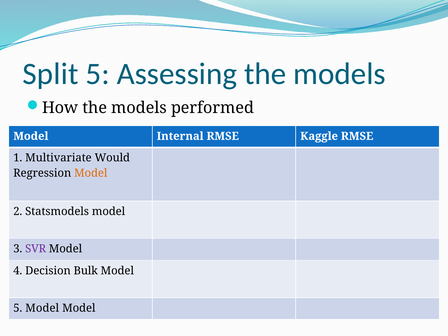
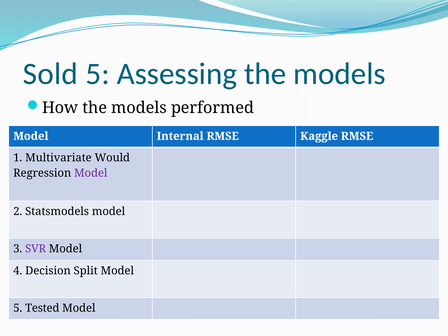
Split: Split -> Sold
Model at (91, 173) colour: orange -> purple
Bulk: Bulk -> Split
5 Model: Model -> Tested
